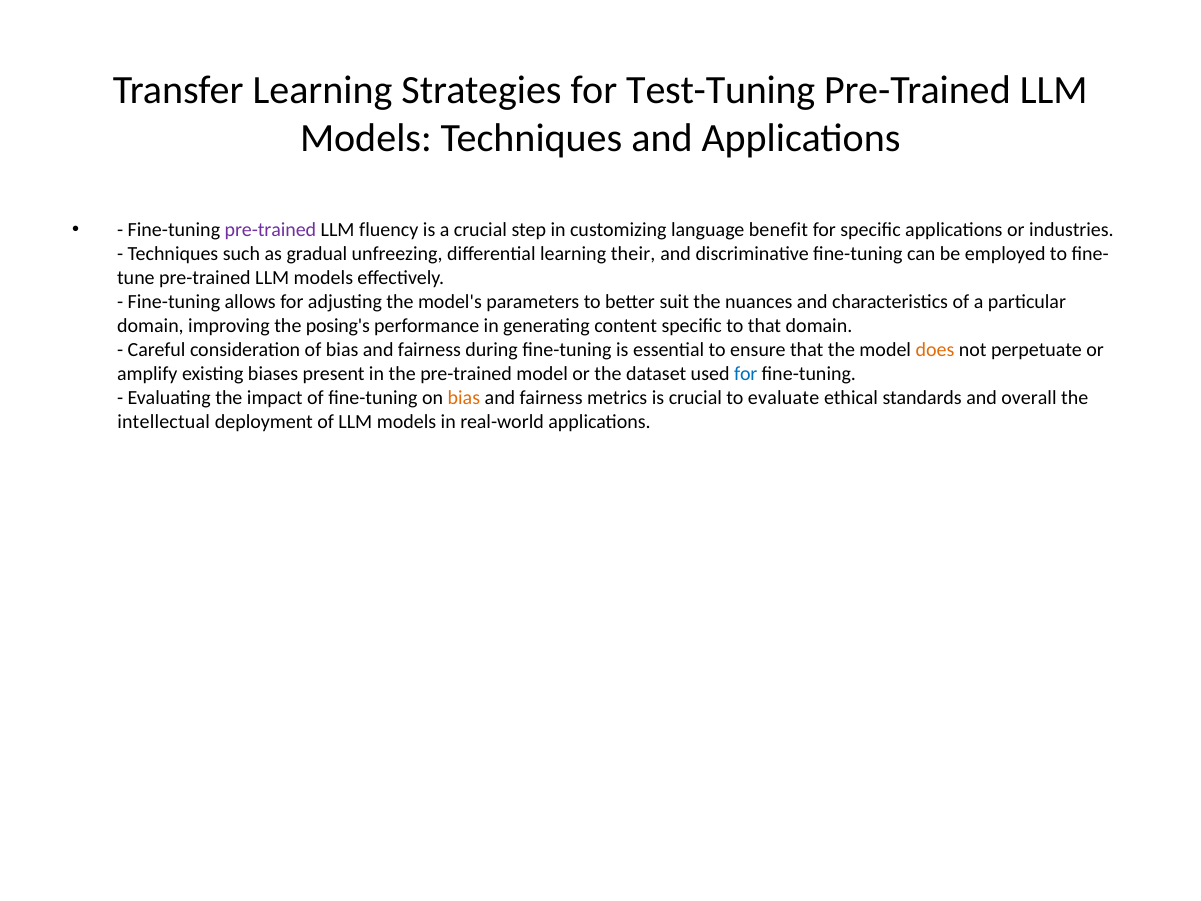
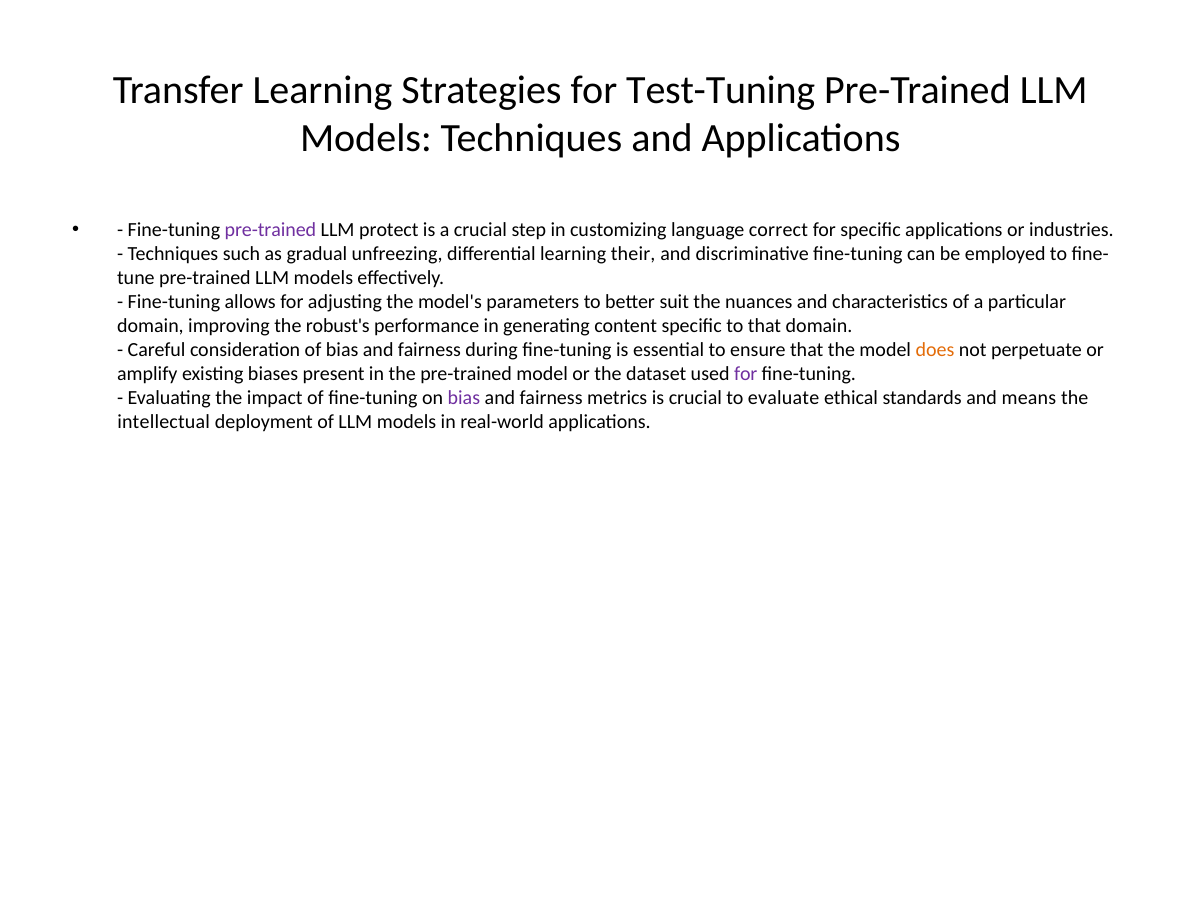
fluency: fluency -> protect
benefit: benefit -> correct
posing's: posing's -> robust's
for at (746, 374) colour: blue -> purple
bias at (464, 398) colour: orange -> purple
overall: overall -> means
